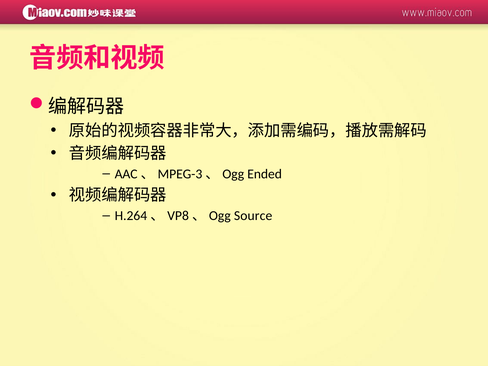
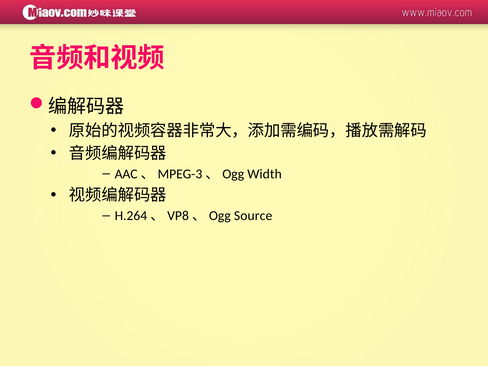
Ended: Ended -> Width
